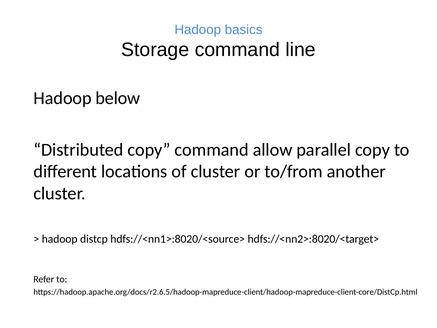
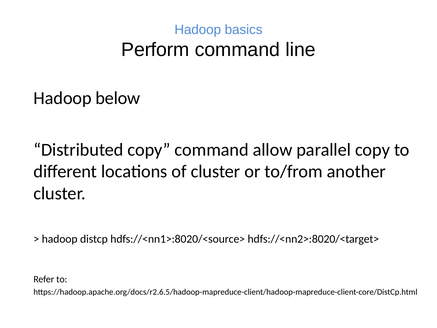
Storage: Storage -> Perform
